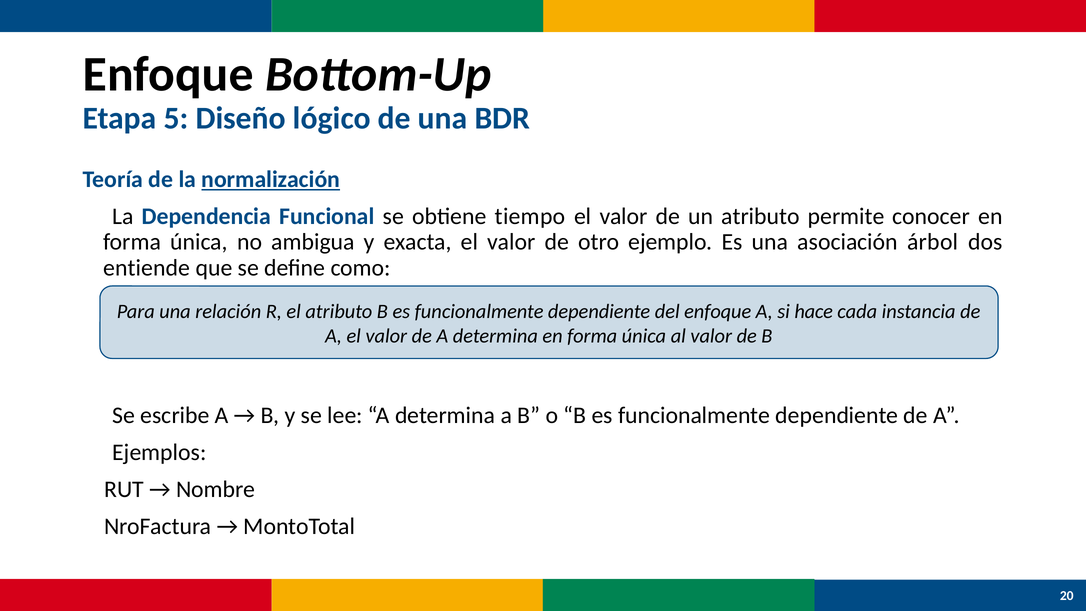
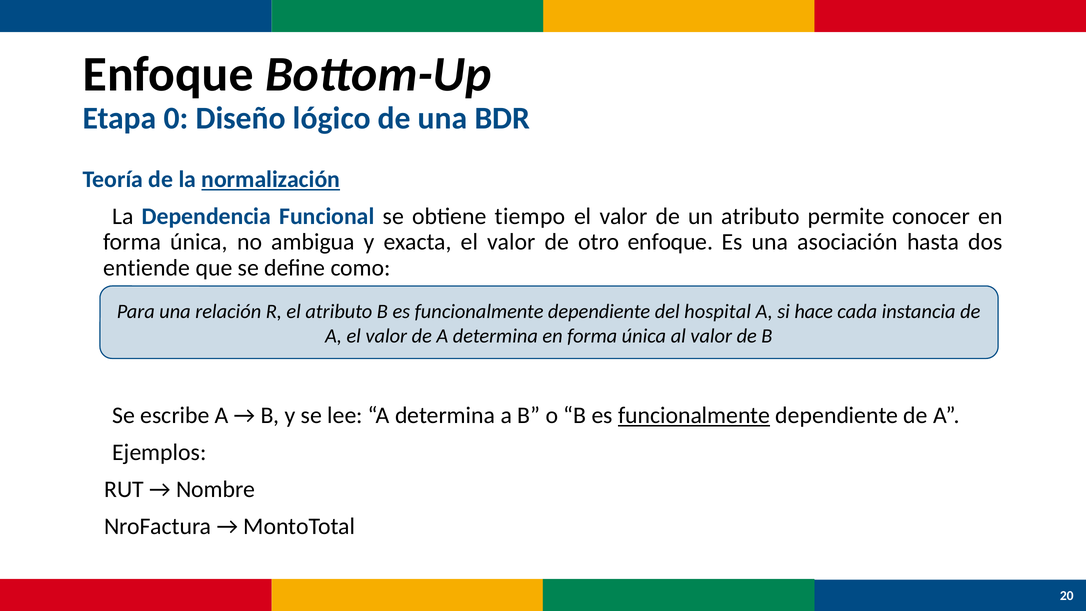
5: 5 -> 0
otro ejemplo: ejemplo -> enfoque
árbol: árbol -> hasta
del enfoque: enfoque -> hospital
funcionalmente at (694, 416) underline: none -> present
